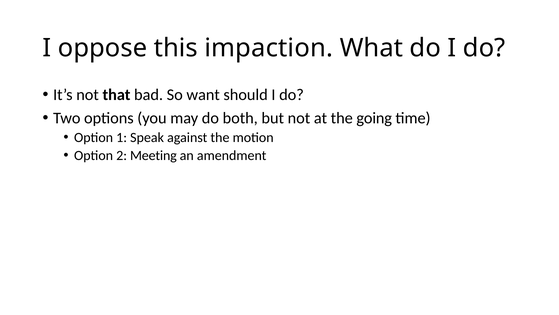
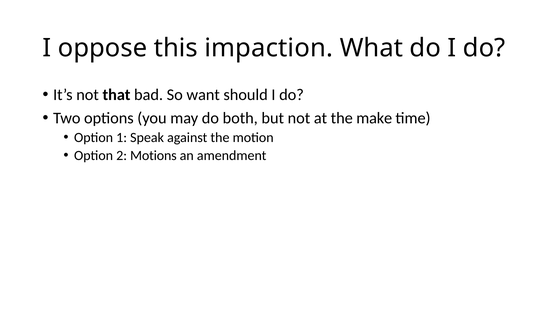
going: going -> make
Meeting: Meeting -> Motions
